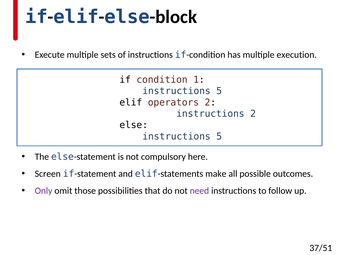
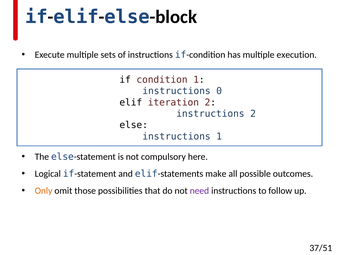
5 at (219, 91): 5 -> 0
operators: operators -> iteration
5 at (219, 136): 5 -> 1
Screen: Screen -> Logical
Only colour: purple -> orange
